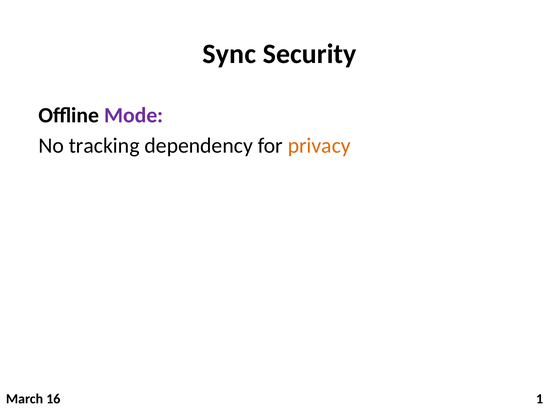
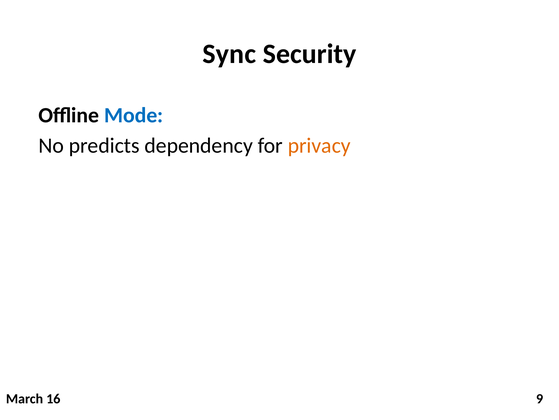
Mode colour: purple -> blue
tracking: tracking -> predicts
1: 1 -> 9
